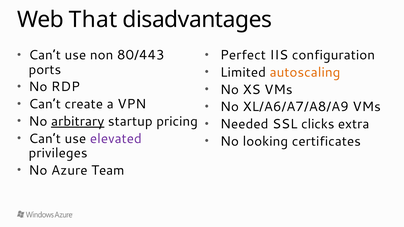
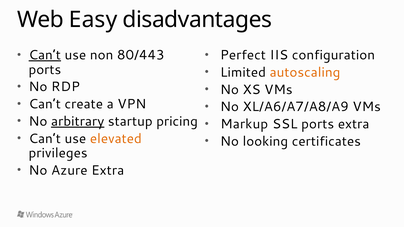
That: That -> Easy
Can’t at (45, 55) underline: none -> present
Needed: Needed -> Markup
SSL clicks: clicks -> ports
elevated colour: purple -> orange
Azure Team: Team -> Extra
